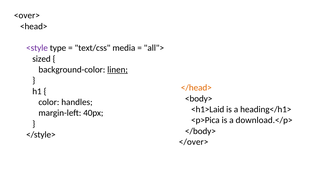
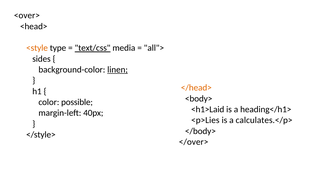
<style colour: purple -> orange
text/css underline: none -> present
sized: sized -> sides
handles: handles -> possible
<p>Pica: <p>Pica -> <p>Lies
download.</p>: download.</p> -> calculates.</p>
